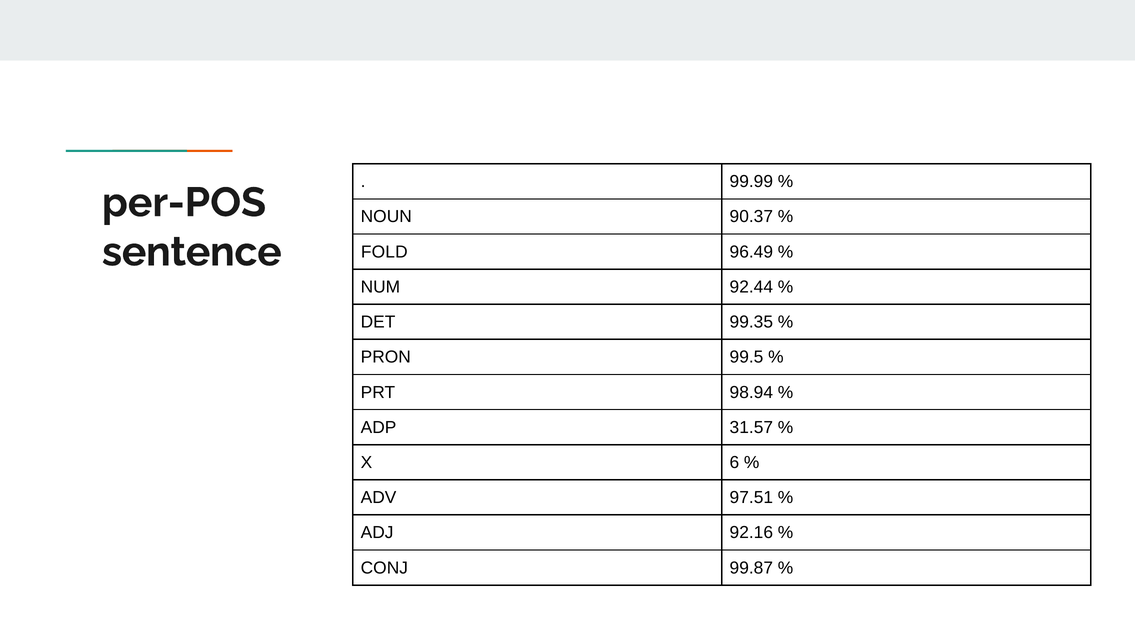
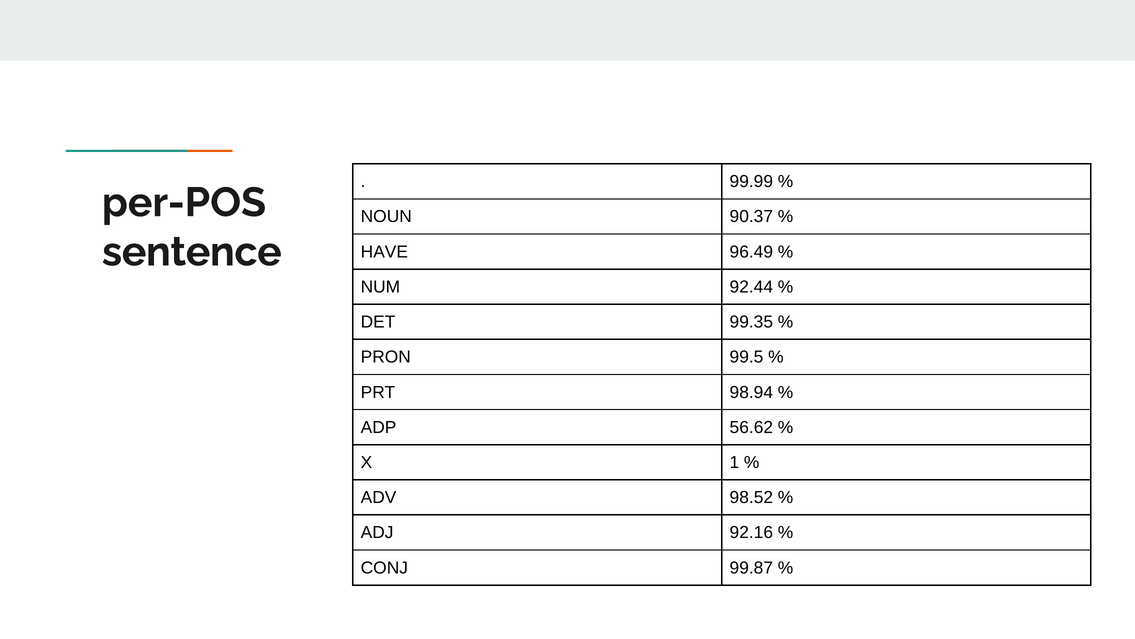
FOLD: FOLD -> HAVE
31.57: 31.57 -> 56.62
6: 6 -> 1
97.51: 97.51 -> 98.52
